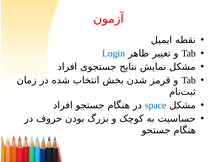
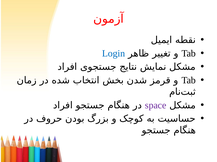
space colour: blue -> purple
